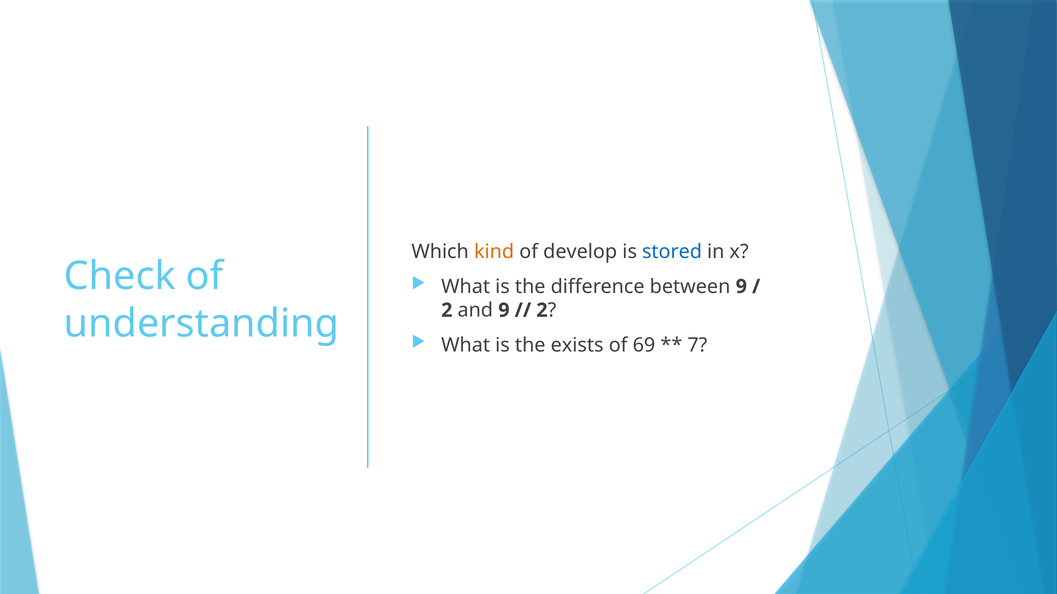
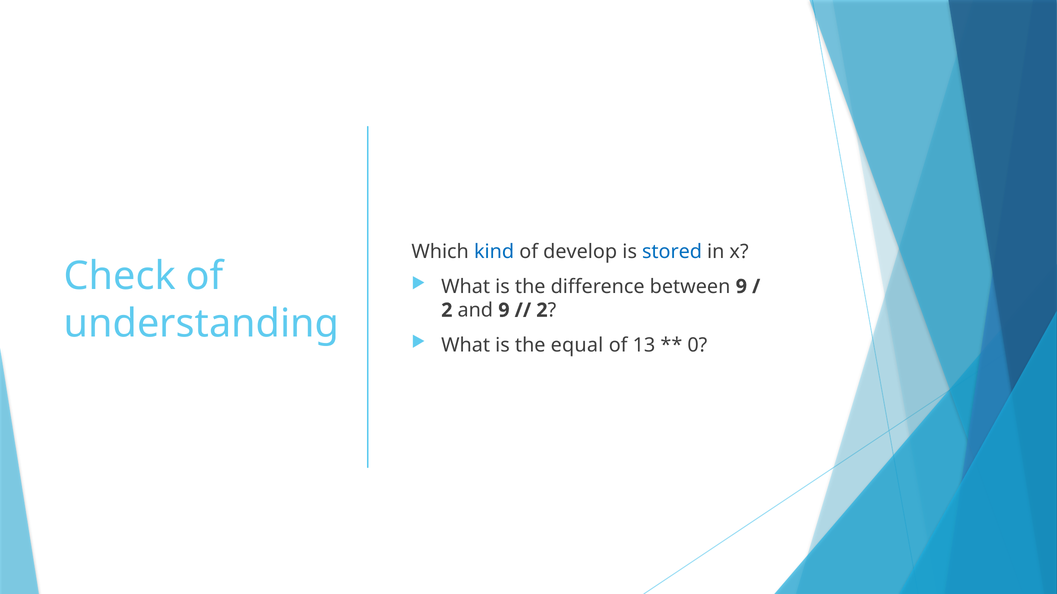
kind colour: orange -> blue
exists: exists -> equal
69: 69 -> 13
7: 7 -> 0
